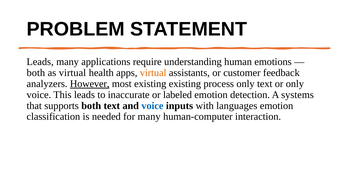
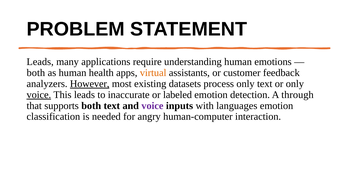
as virtual: virtual -> human
existing existing: existing -> datasets
voice at (39, 95) underline: none -> present
systems: systems -> through
voice at (152, 106) colour: blue -> purple
for many: many -> angry
